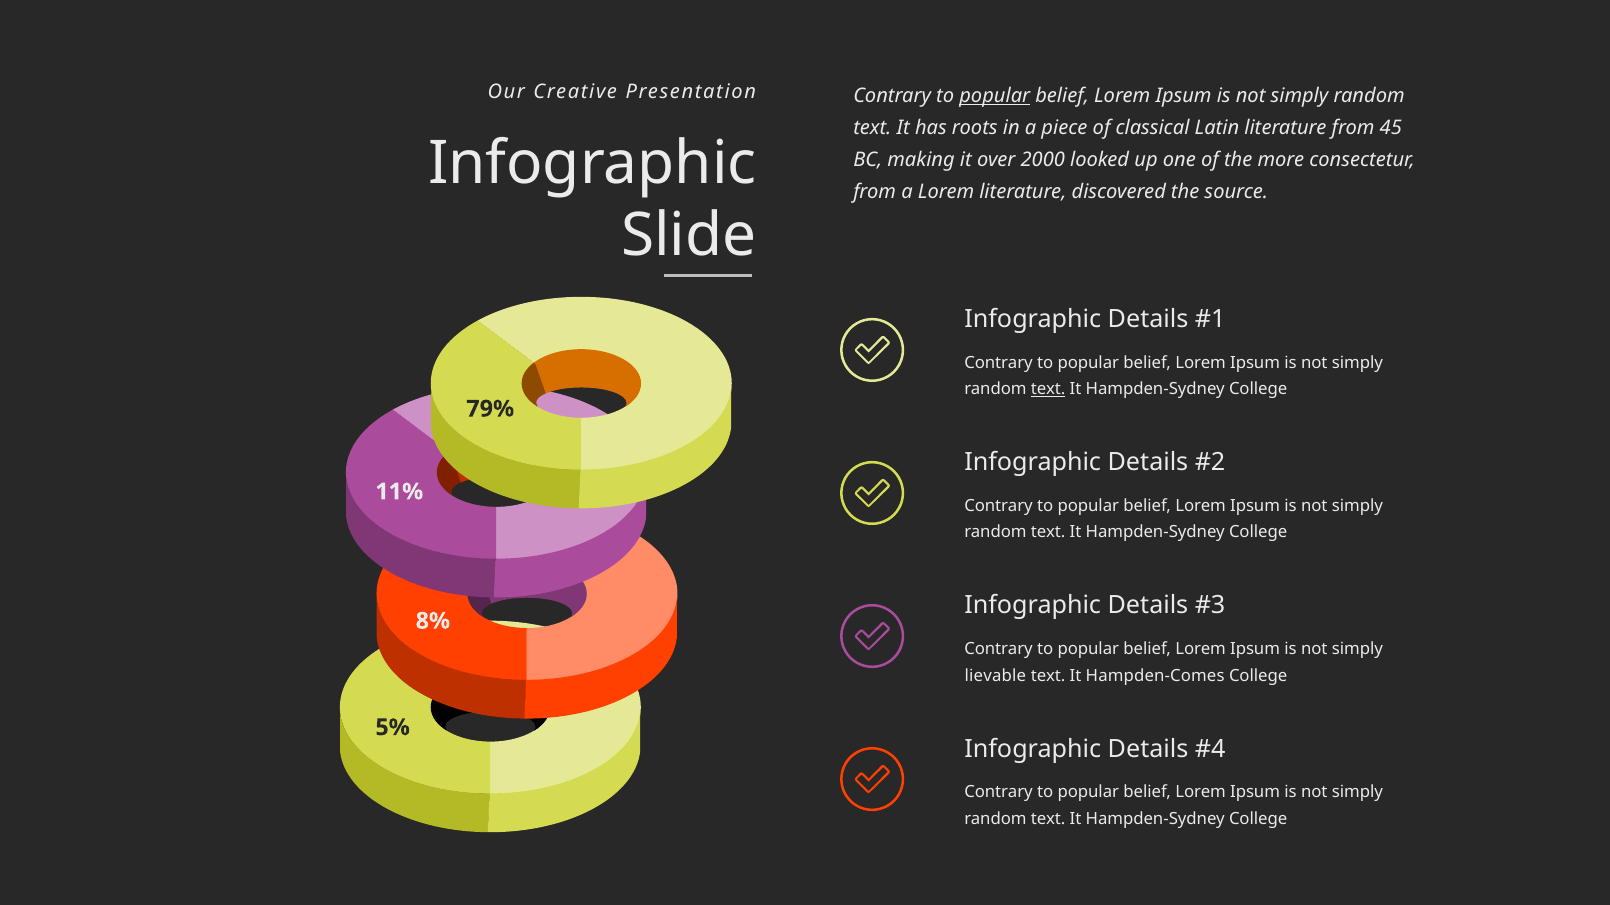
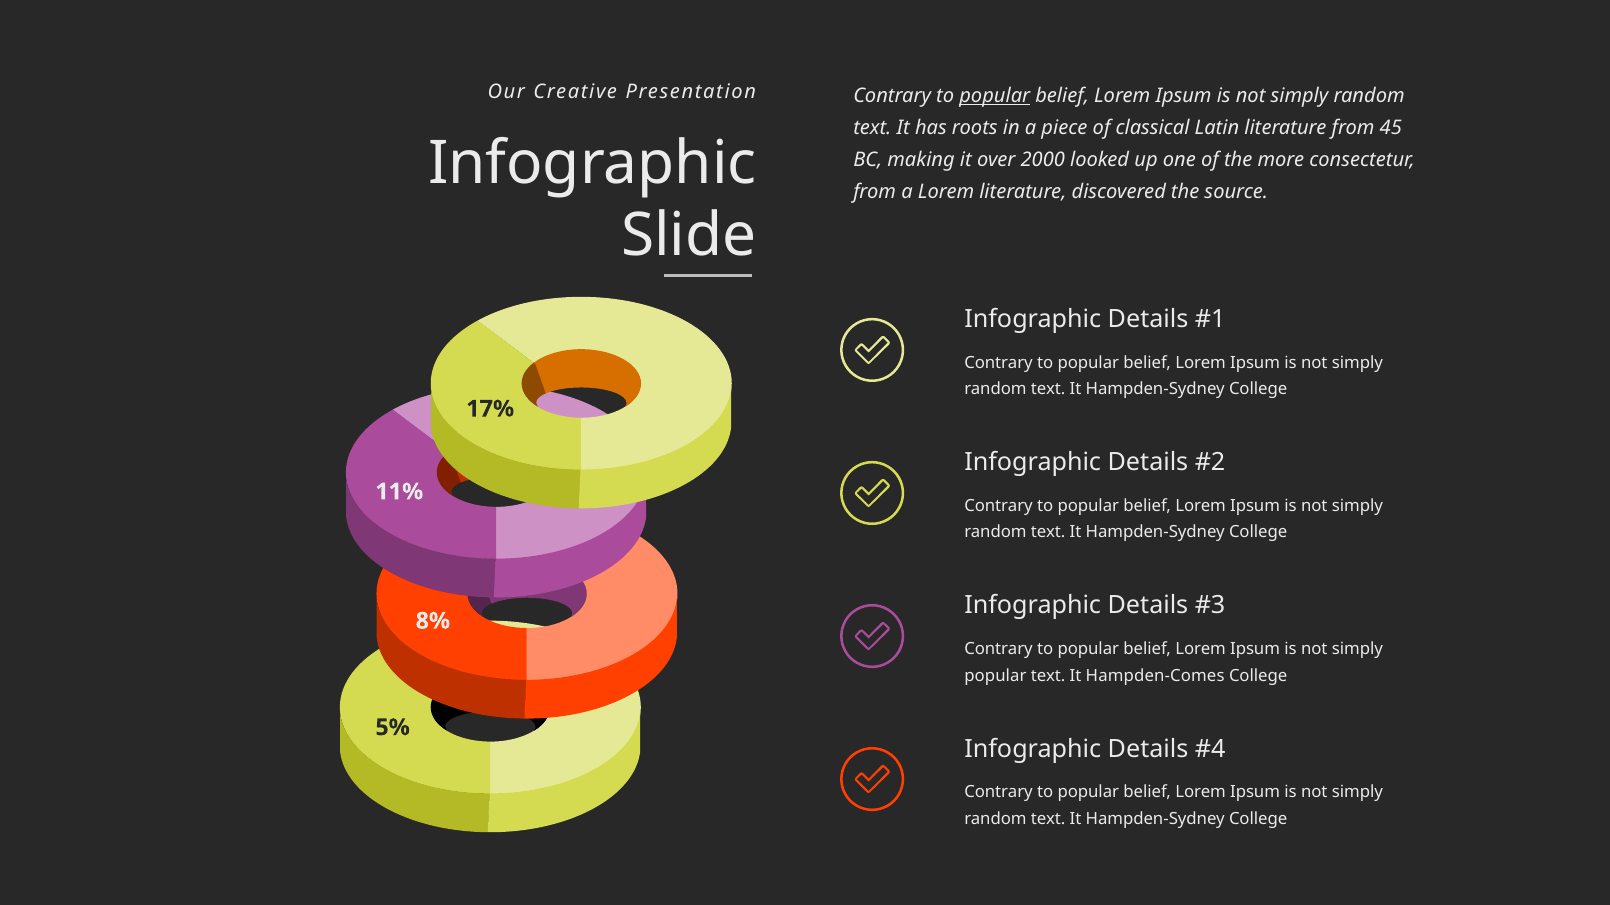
text at (1048, 390) underline: present -> none
79%: 79% -> 17%
lievable at (995, 676): lievable -> popular
